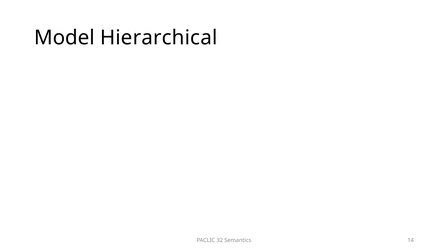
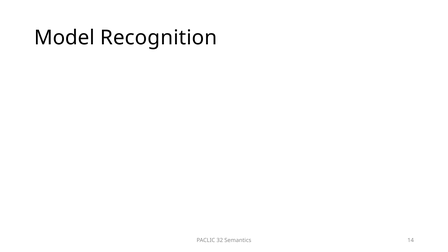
Hierarchical: Hierarchical -> Recognition
